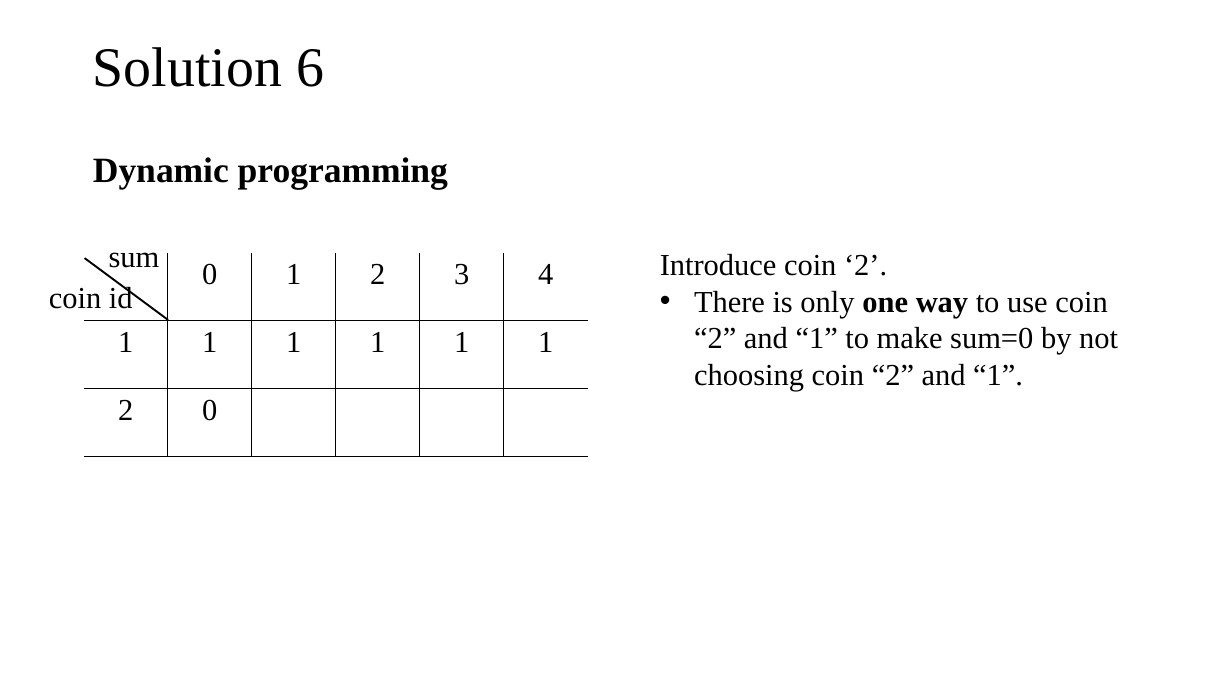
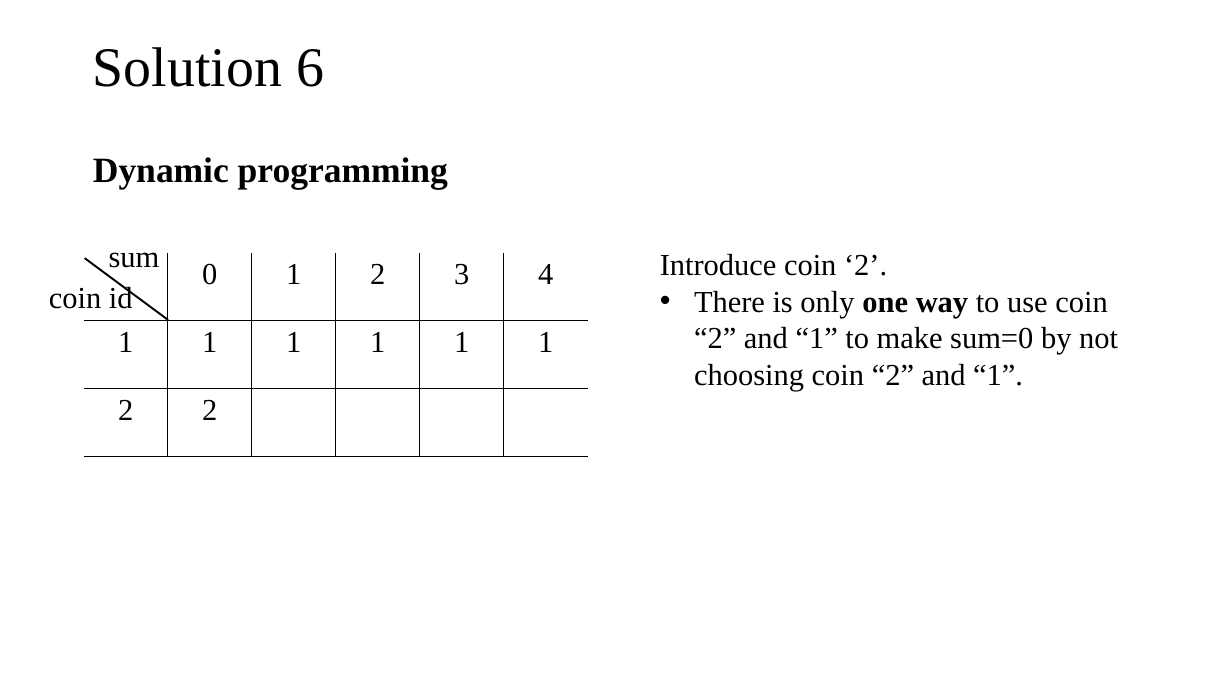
2 0: 0 -> 2
